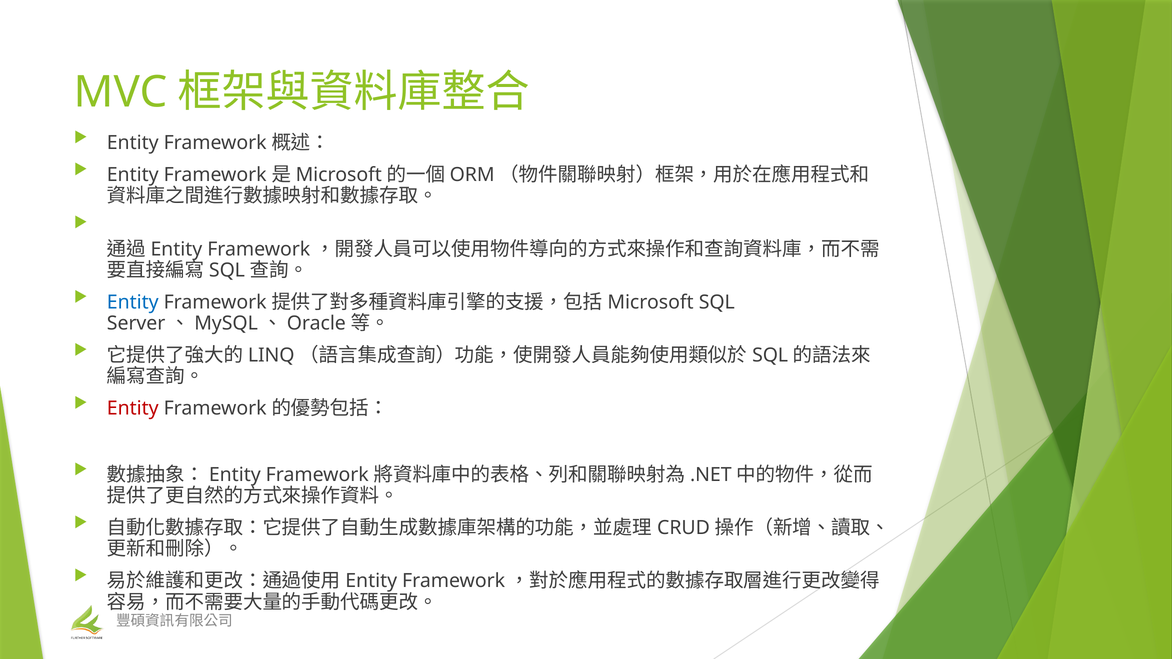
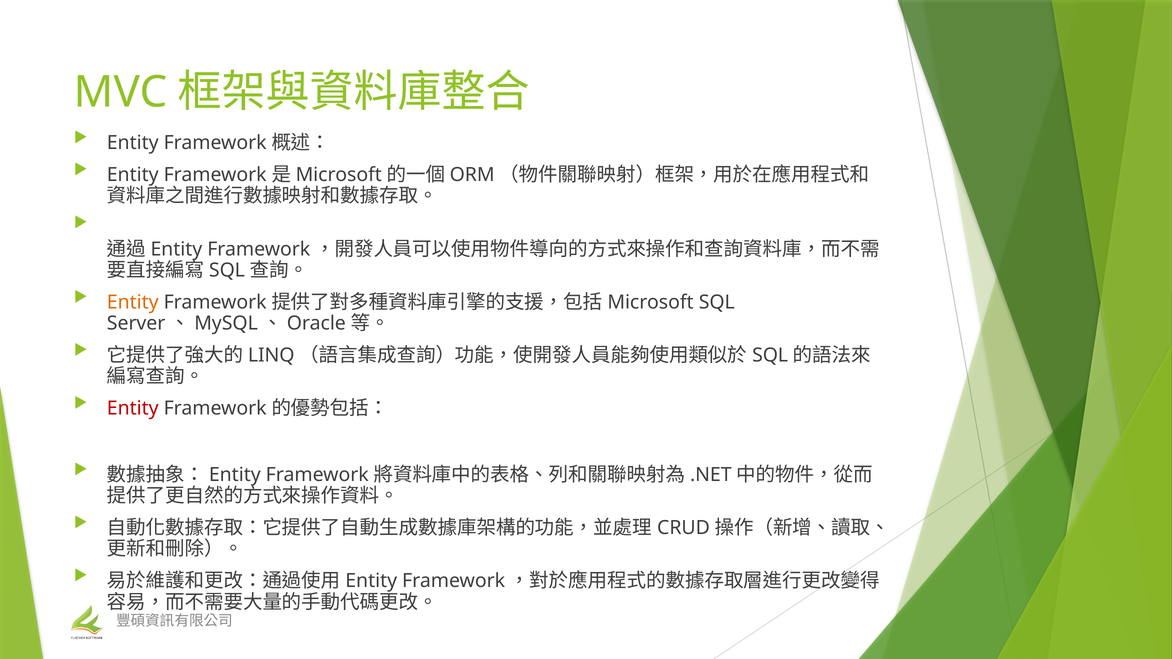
Entity at (133, 302) colour: blue -> orange
